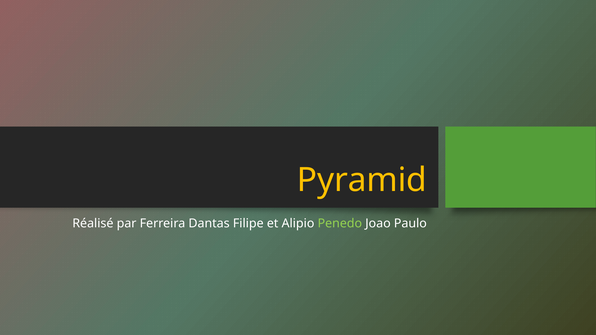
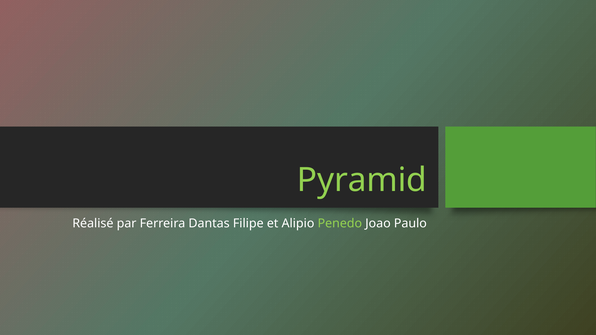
Pyramid colour: yellow -> light green
